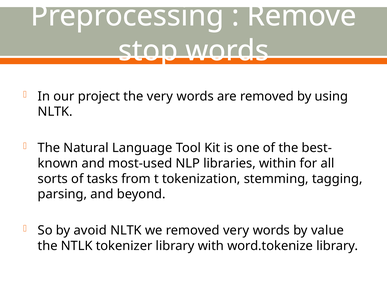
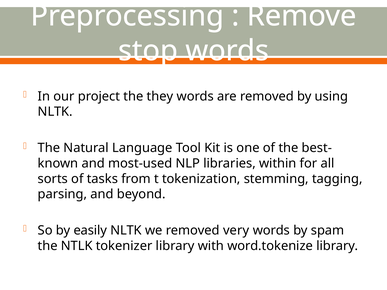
the very: very -> they
avoid: avoid -> easily
value: value -> spam
